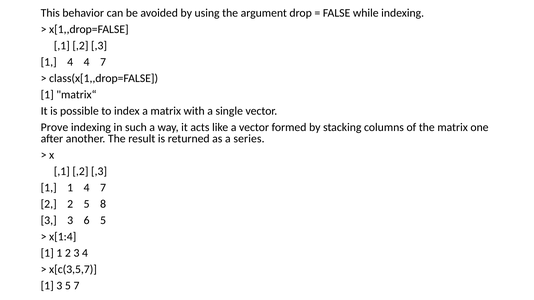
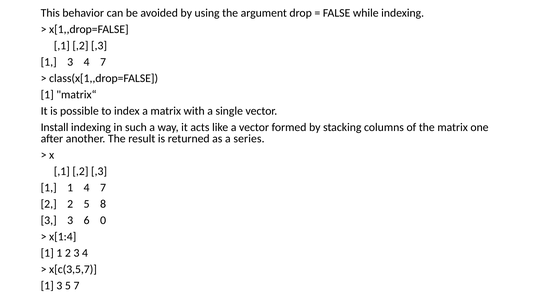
4 at (70, 62): 4 -> 3
Prove: Prove -> Install
6 5: 5 -> 0
